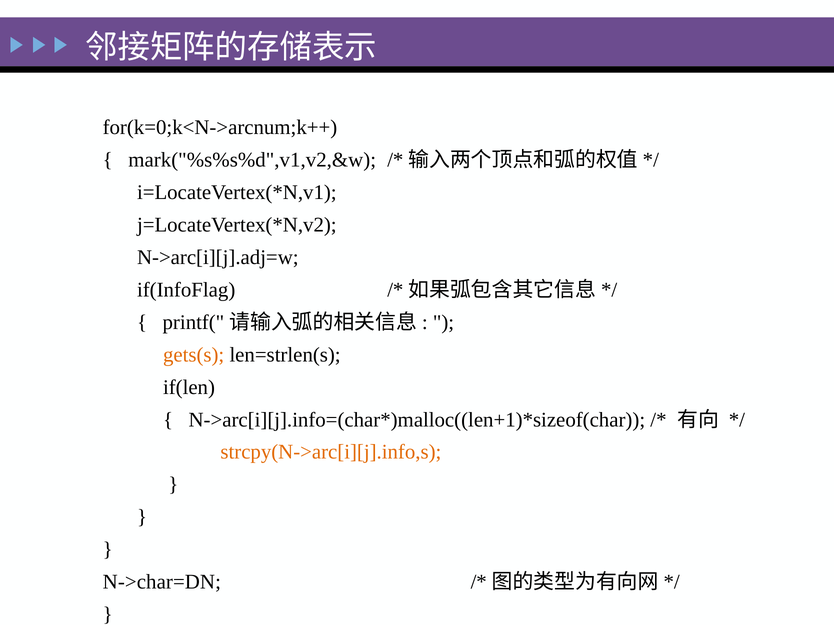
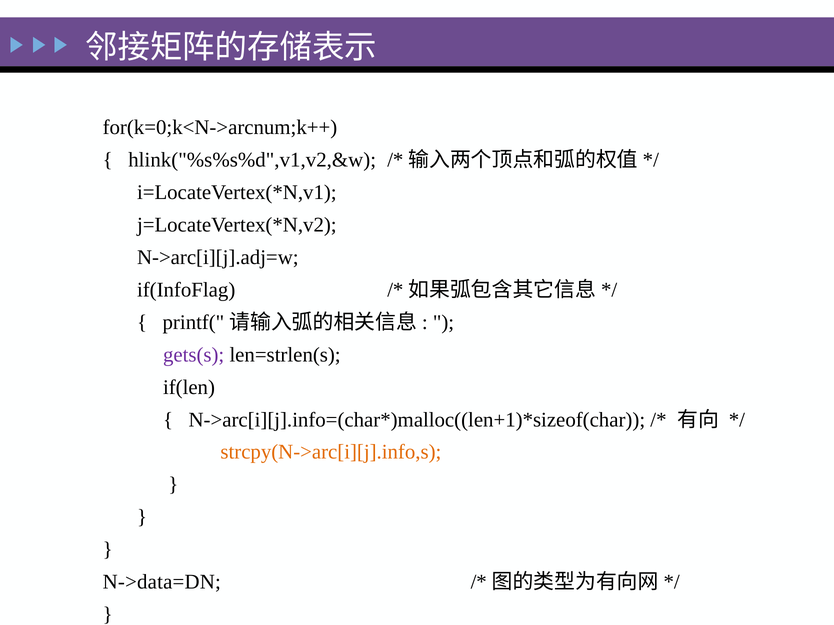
mark("%s%s%d",v1,v2,&w: mark("%s%s%d",v1,v2,&w -> hlink("%s%s%d",v1,v2,&w
gets(s colour: orange -> purple
N->char=DN: N->char=DN -> N->data=DN
